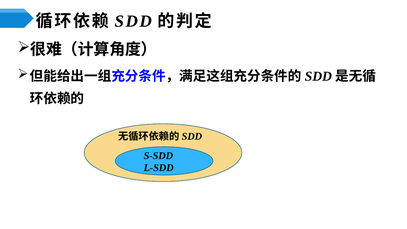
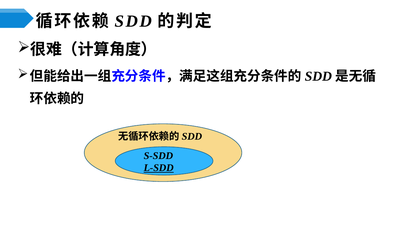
L-SDD underline: none -> present
